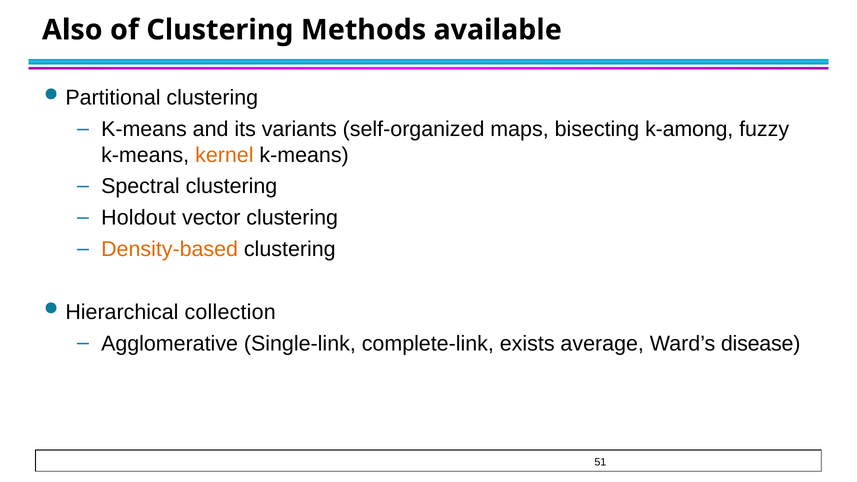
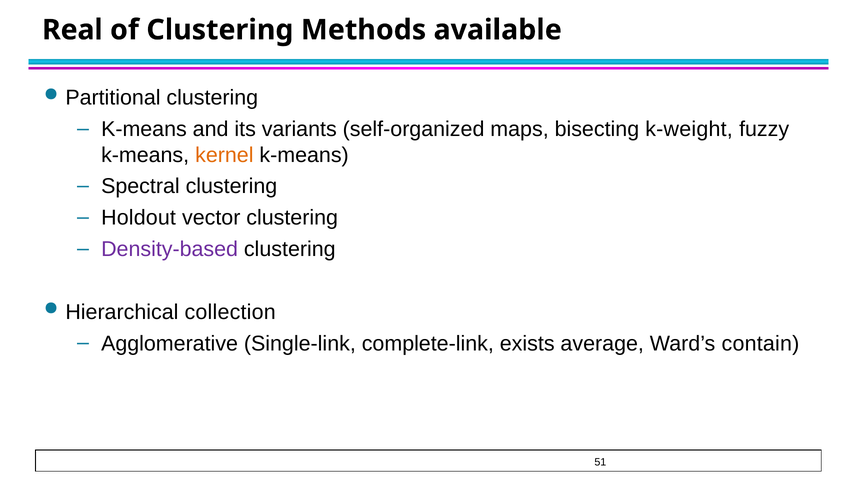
Also: Also -> Real
k-among: k-among -> k-weight
Density-based colour: orange -> purple
disease: disease -> contain
